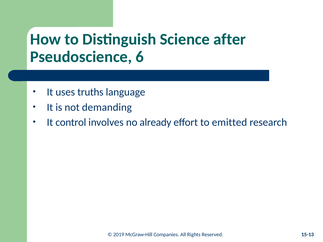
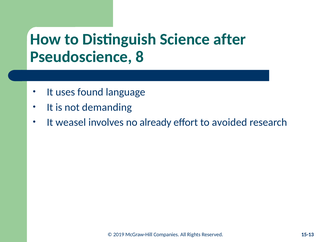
6: 6 -> 8
truths: truths -> found
control: control -> weasel
emitted: emitted -> avoided
